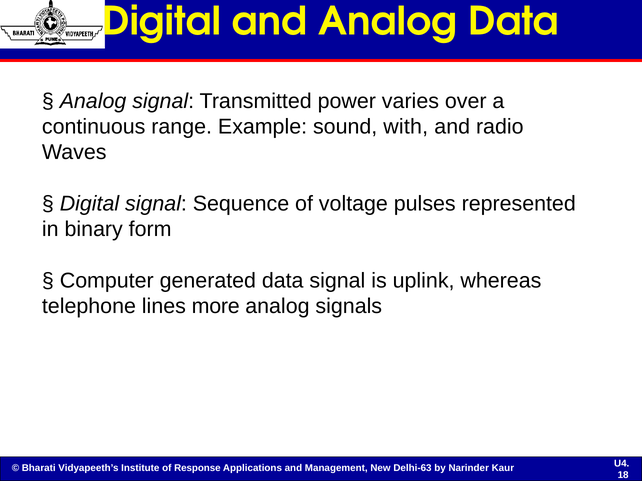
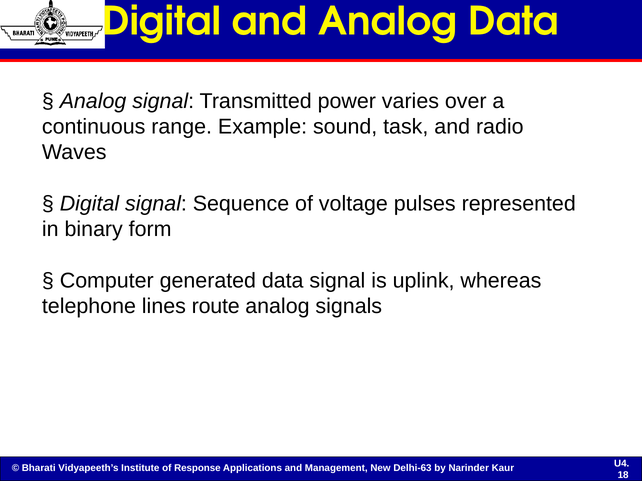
with: with -> task
more: more -> route
